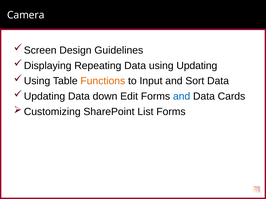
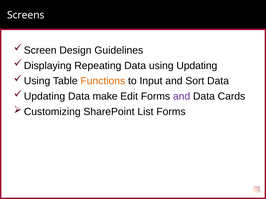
Camera: Camera -> Screens
down: down -> make
and at (182, 97) colour: blue -> purple
